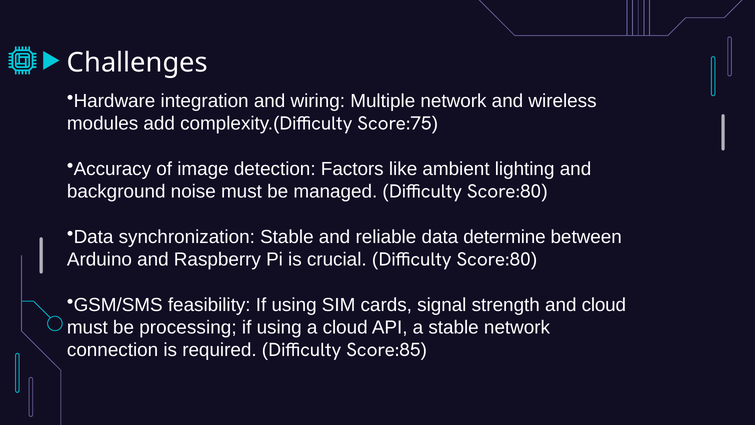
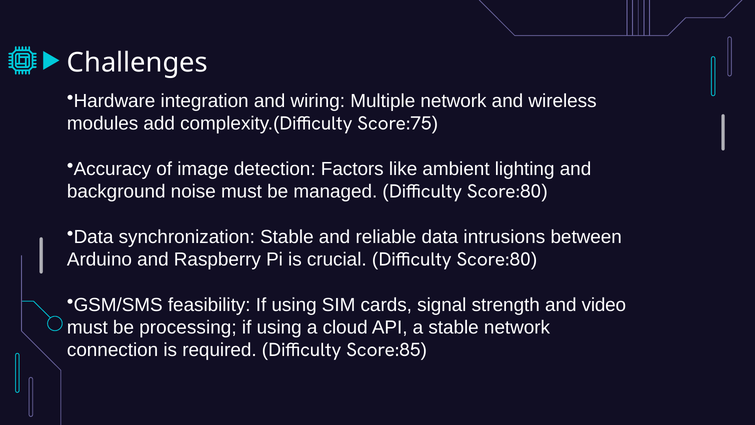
determine: determine -> intrusions
and cloud: cloud -> video
